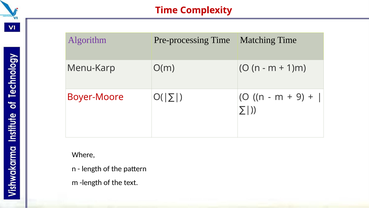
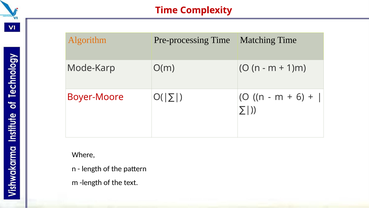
Algorithm colour: purple -> orange
Menu-Karp: Menu-Karp -> Mode-Karp
9: 9 -> 6
